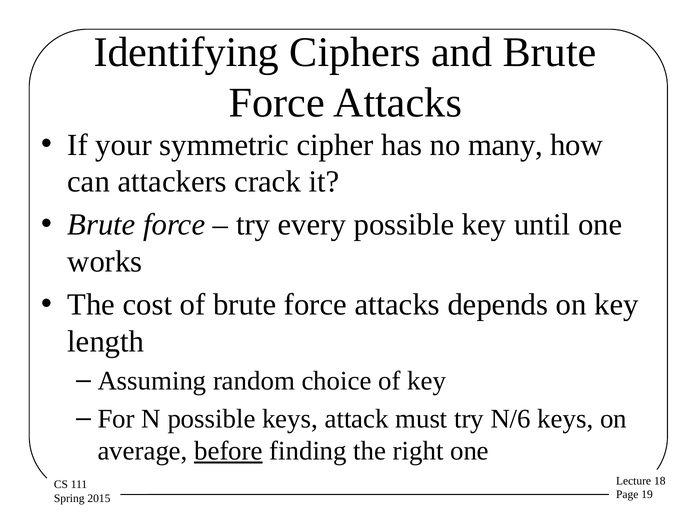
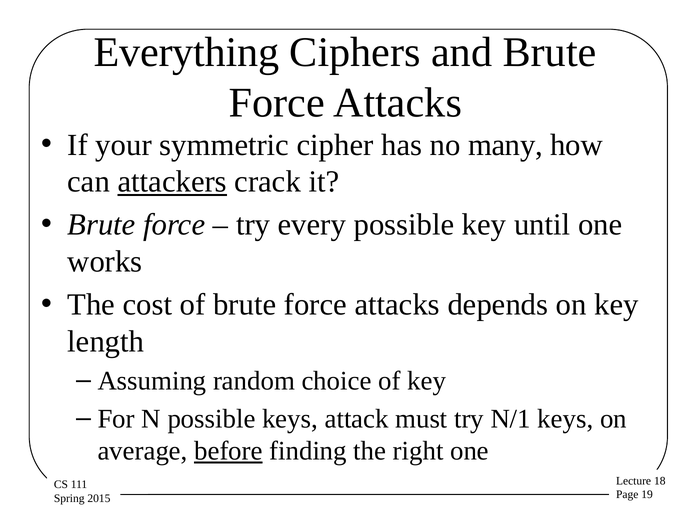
Identifying: Identifying -> Everything
attackers underline: none -> present
N/6: N/6 -> N/1
